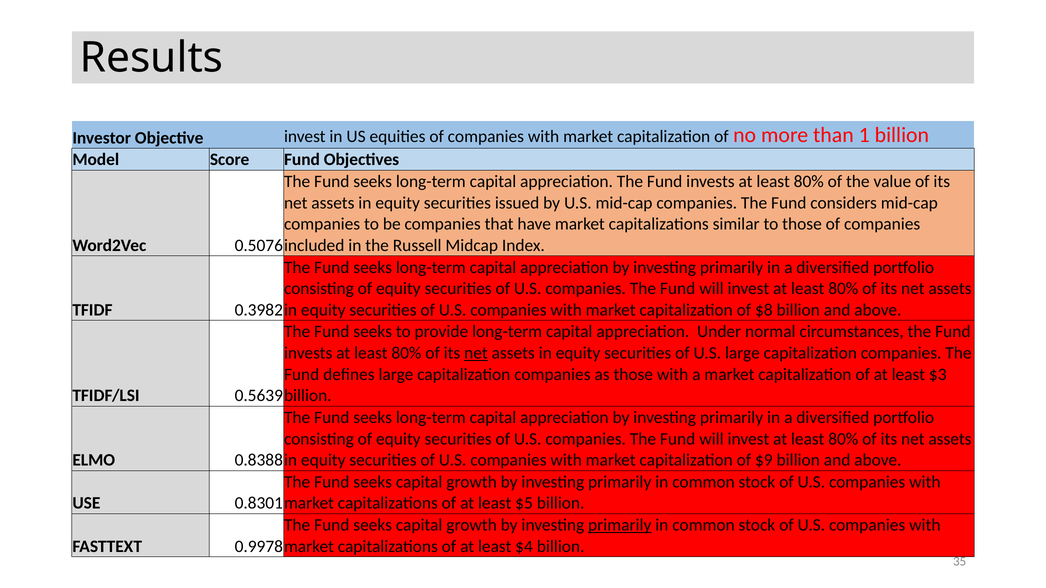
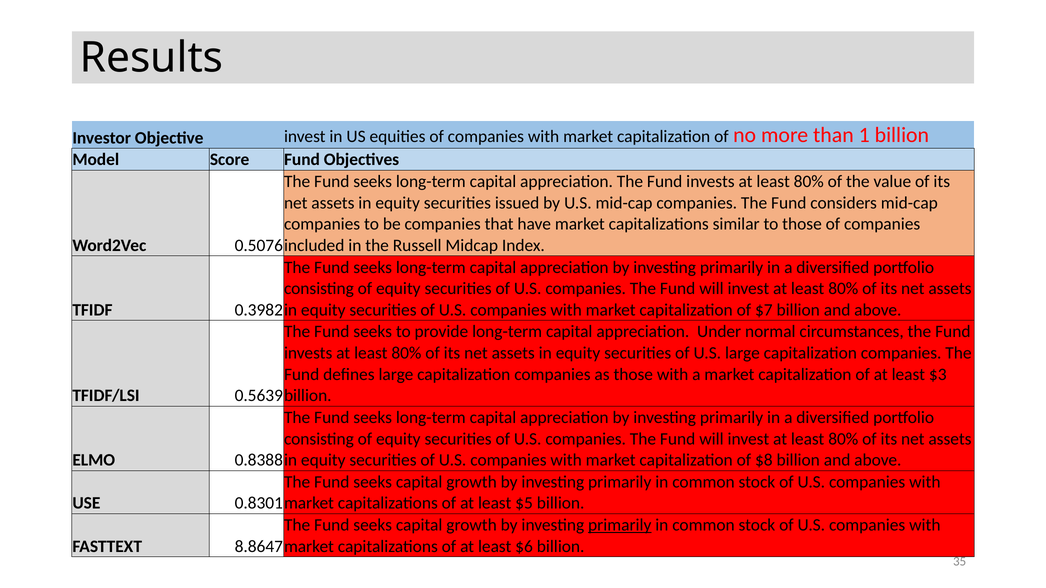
$8: $8 -> $7
net at (476, 353) underline: present -> none
$9: $9 -> $8
0.9978: 0.9978 -> 8.8647
$4: $4 -> $6
